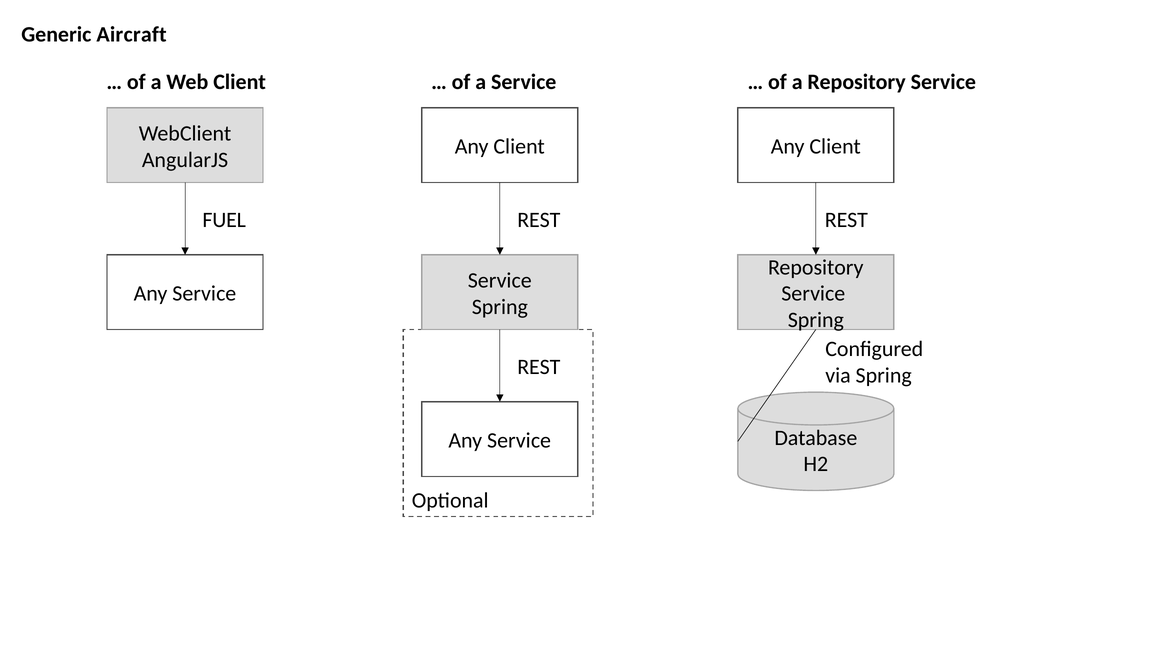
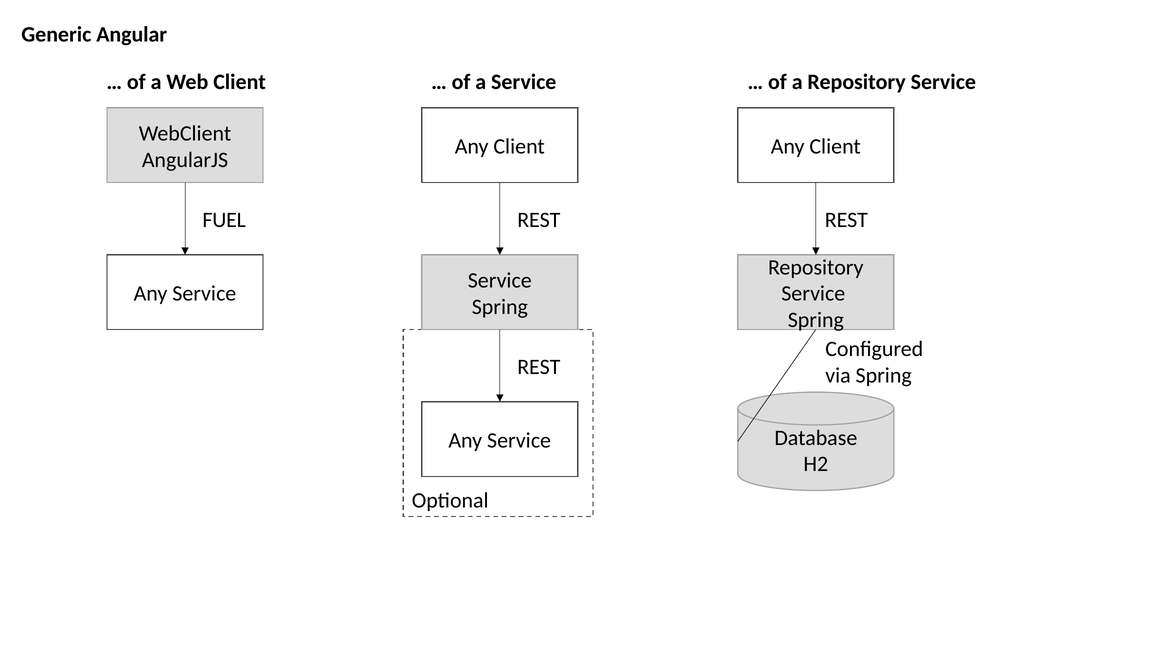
Aircraft: Aircraft -> Angular
